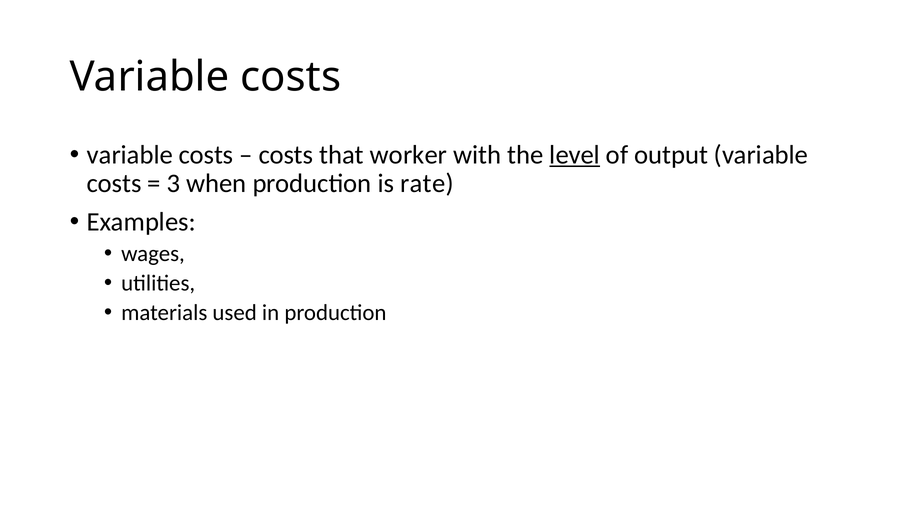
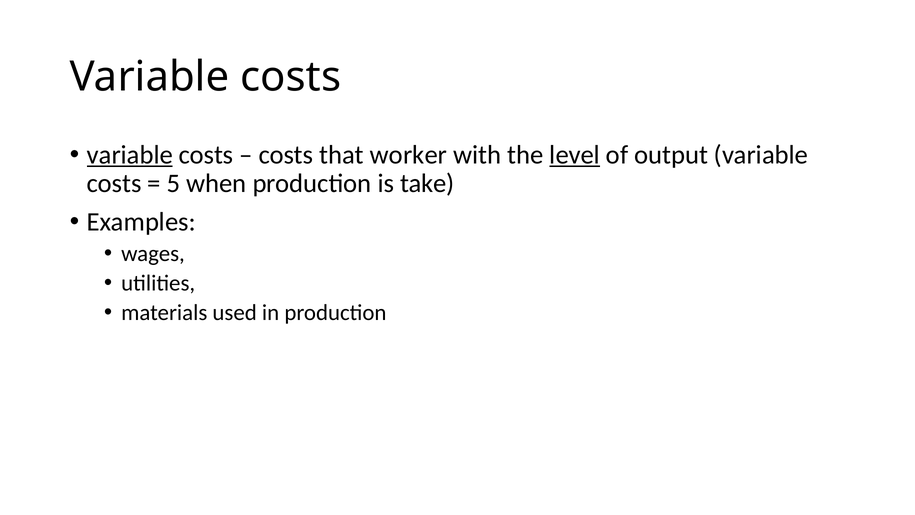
variable at (130, 155) underline: none -> present
3: 3 -> 5
rate: rate -> take
